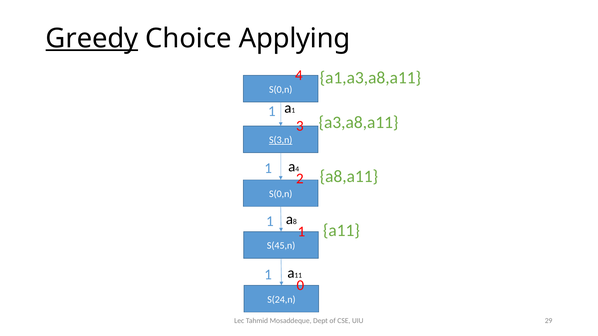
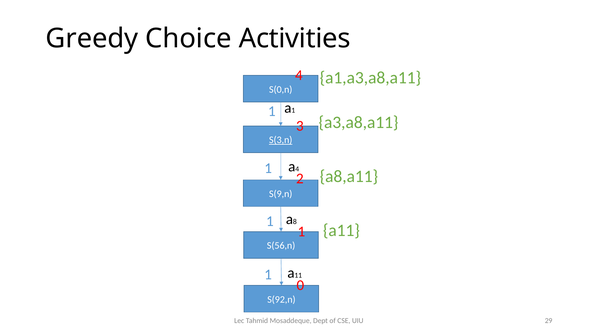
Greedy underline: present -> none
Applying: Applying -> Activities
S(0,n at (281, 194): S(0,n -> S(9,n
S(45,n: S(45,n -> S(56,n
S(24,n: S(24,n -> S(92,n
